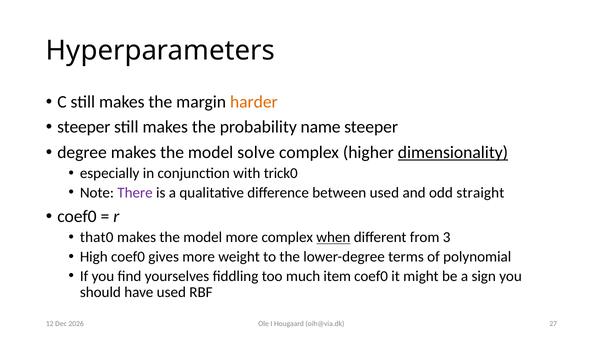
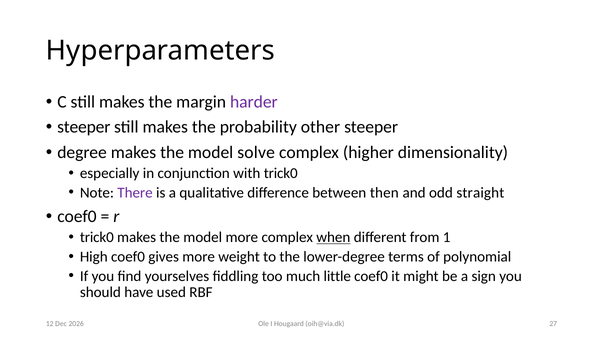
harder colour: orange -> purple
name: name -> other
dimensionality underline: present -> none
between used: used -> then
that0 at (97, 237): that0 -> trick0
3: 3 -> 1
item: item -> little
